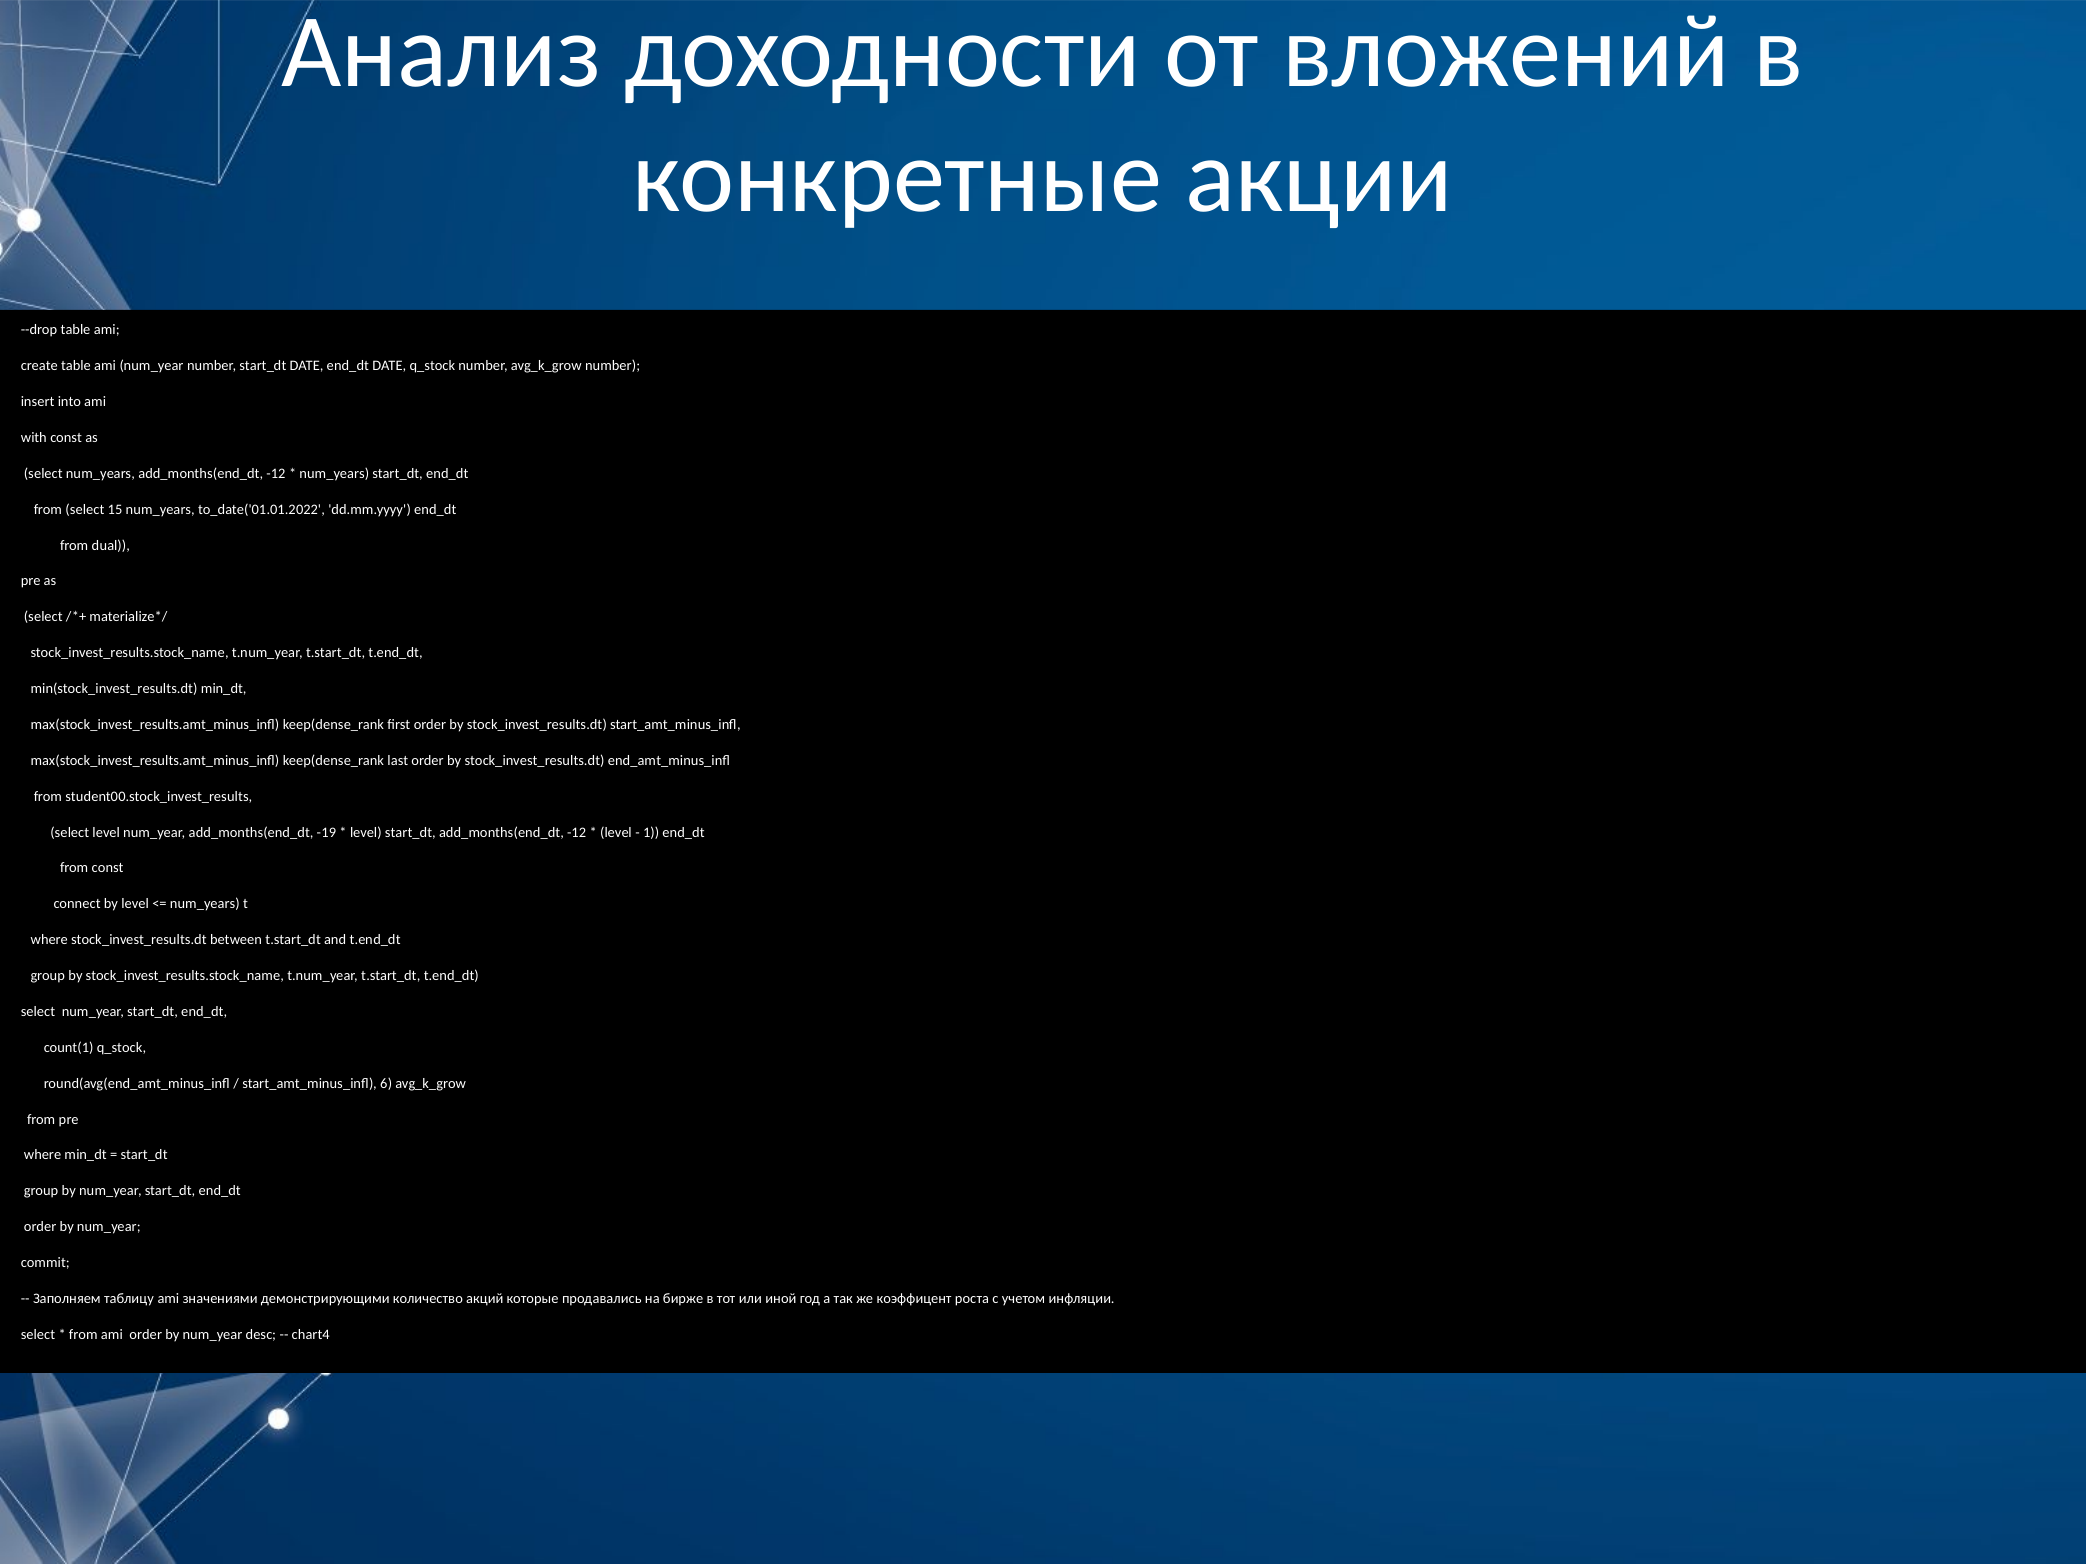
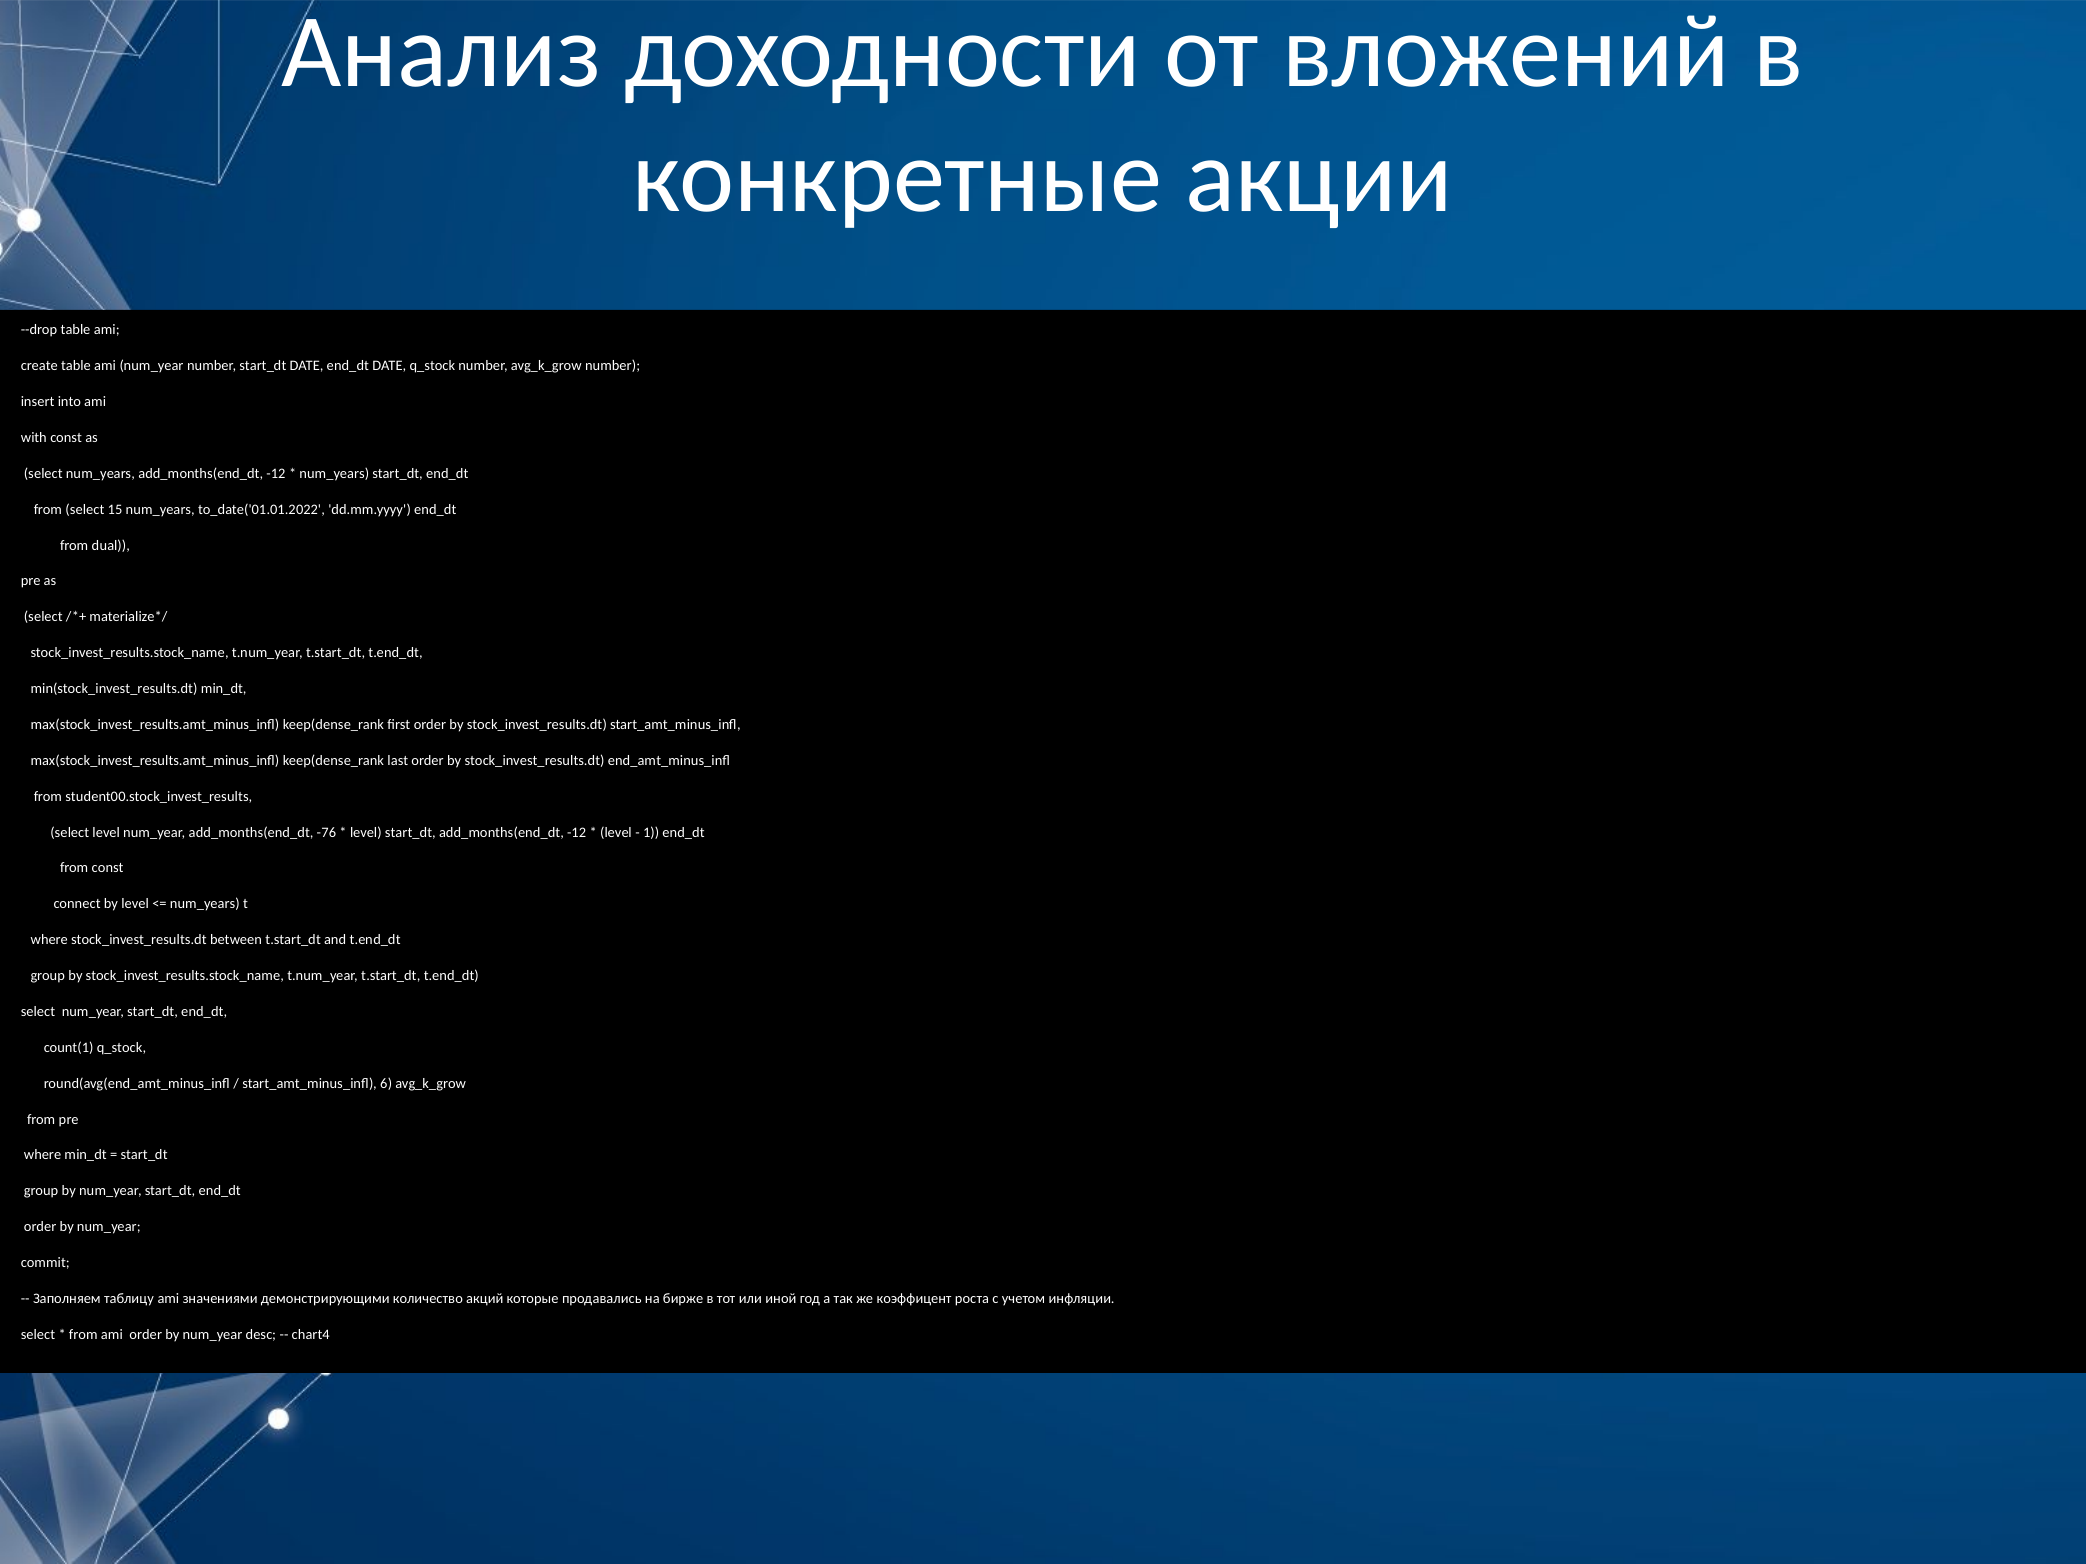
-19: -19 -> -76
